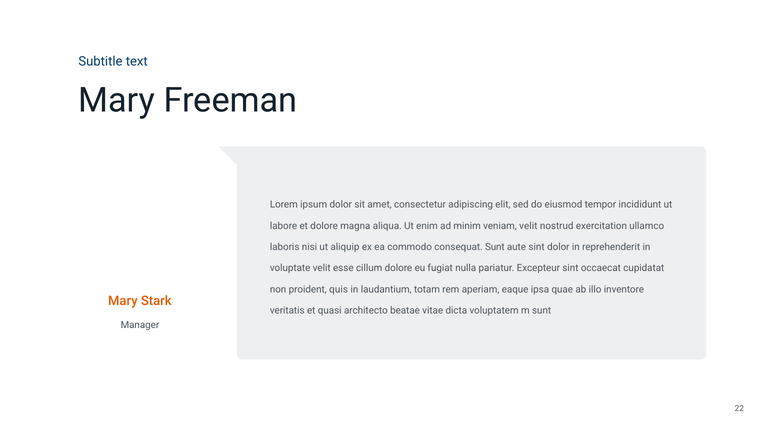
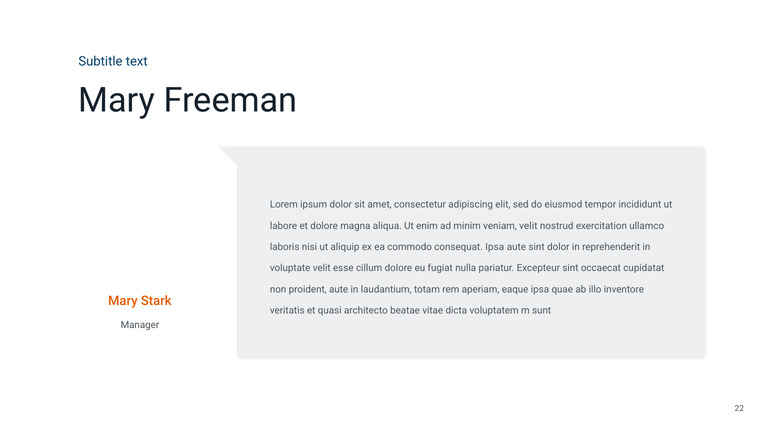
consequat Sunt: Sunt -> Ipsa
proident quis: quis -> aute
